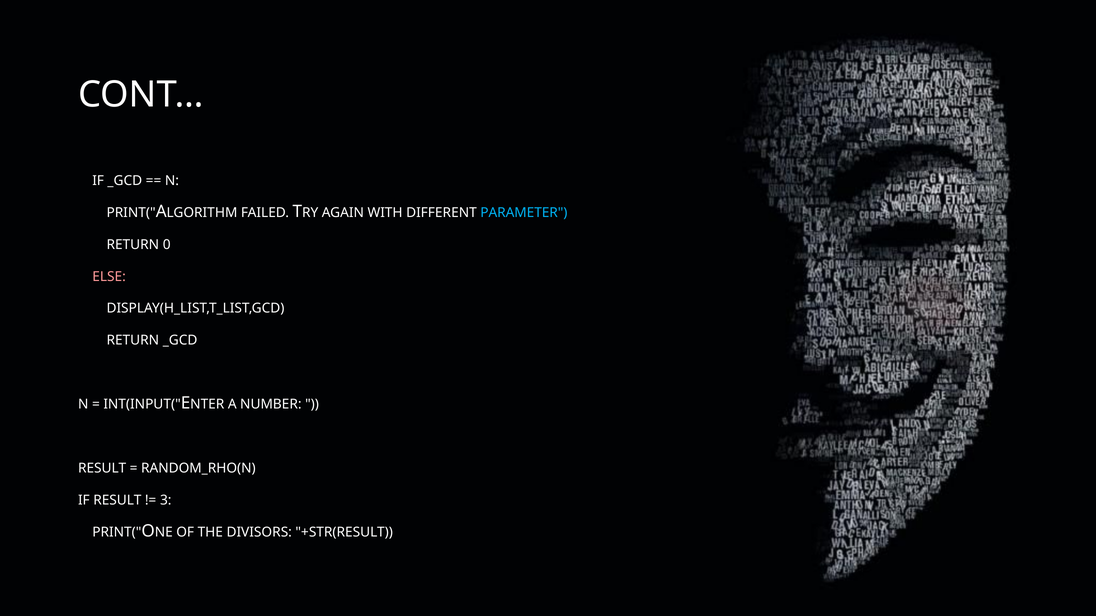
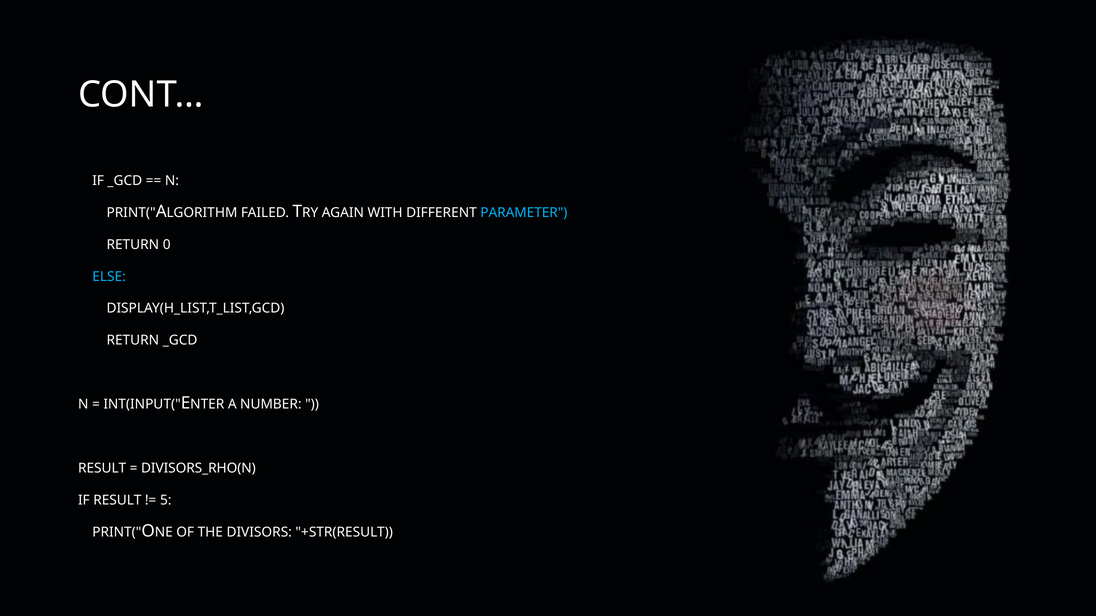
ELSE colour: pink -> light blue
RANDOM_RHO(N: RANDOM_RHO(N -> DIVISORS_RHO(N
3: 3 -> 5
